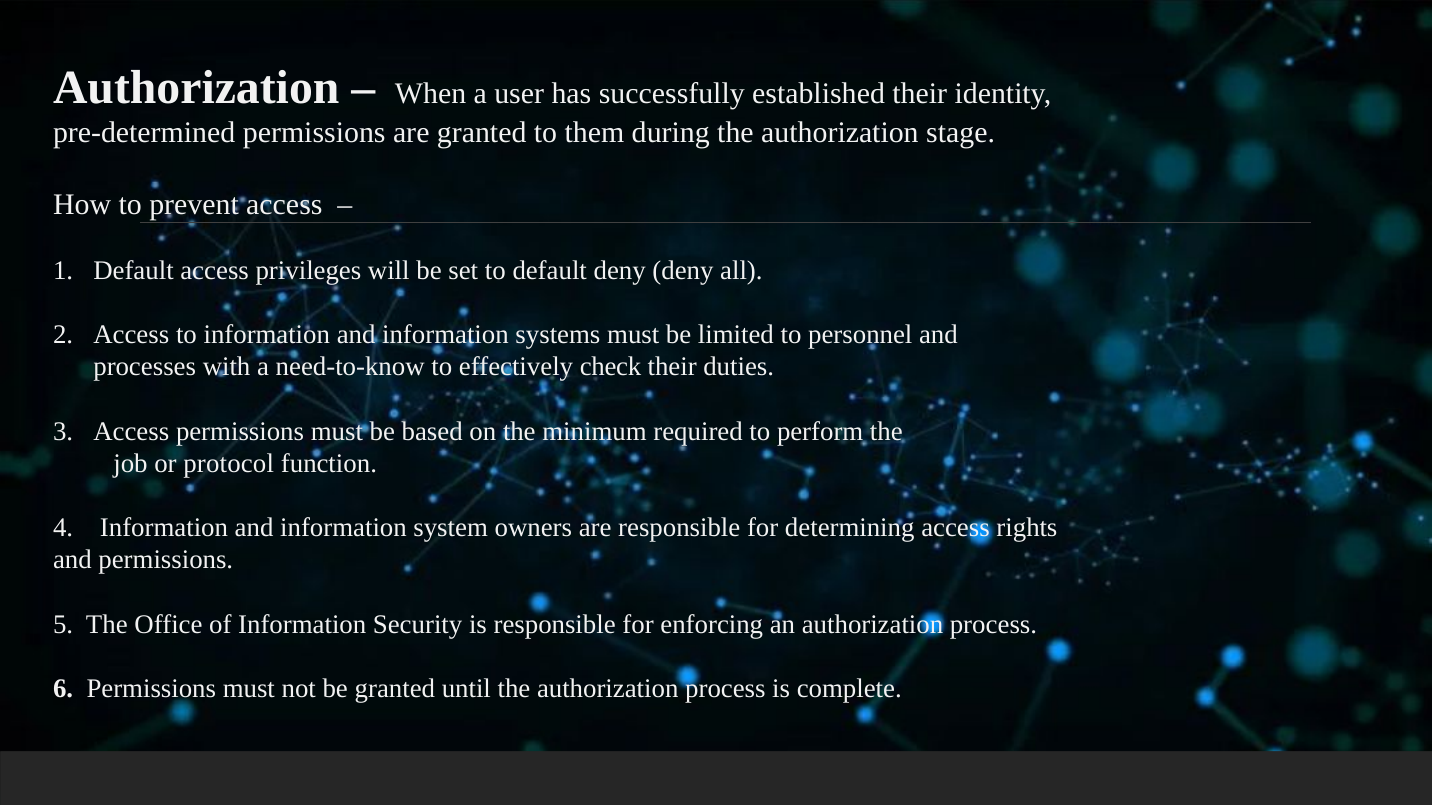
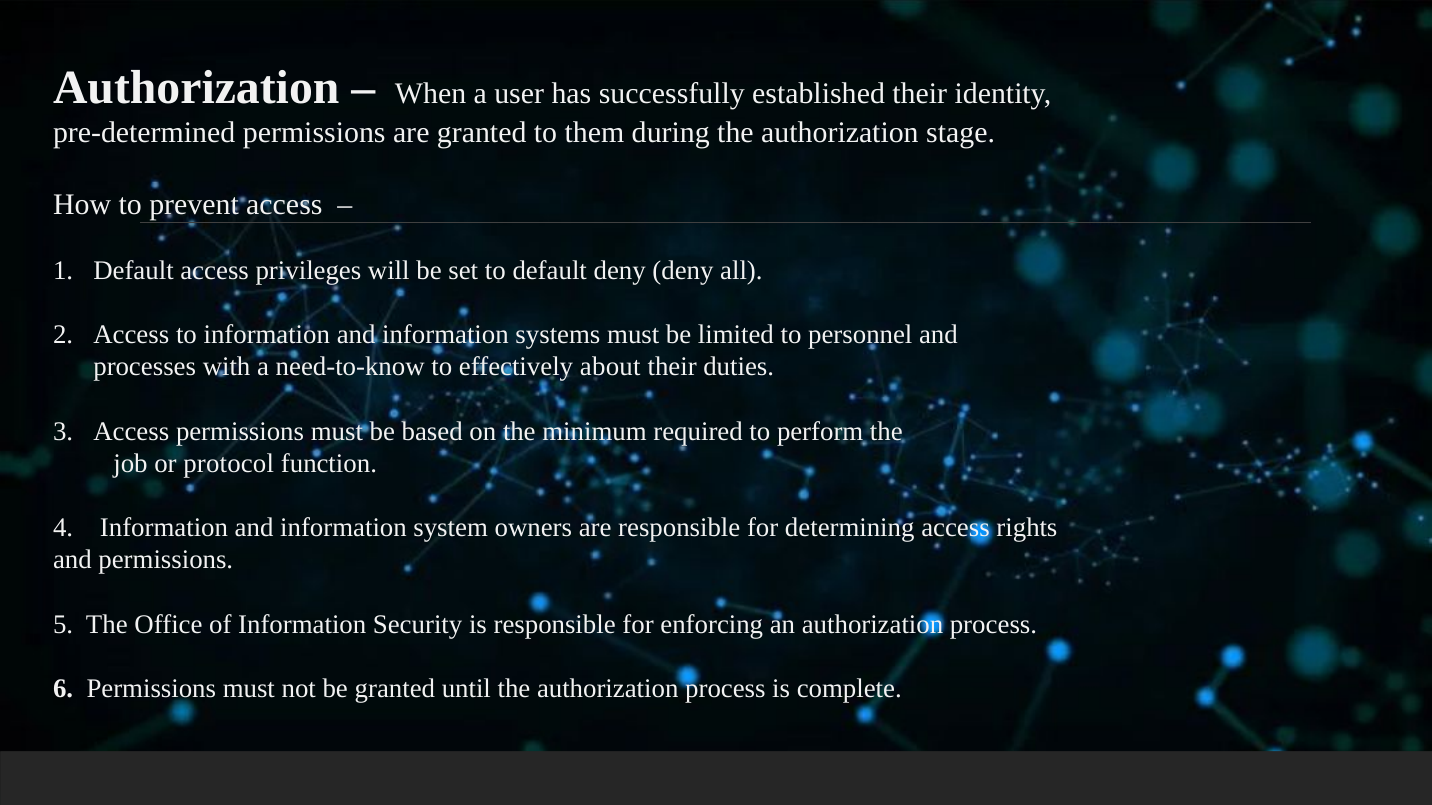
check: check -> about
